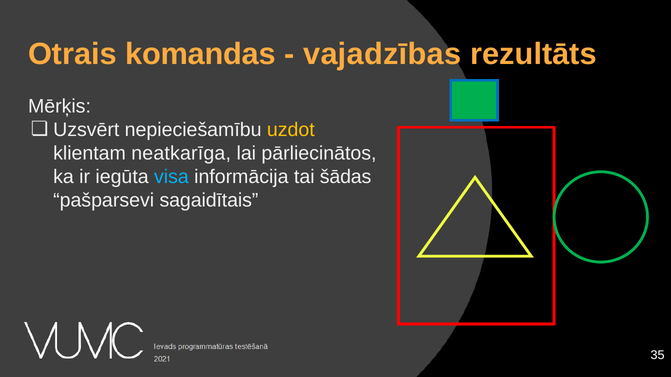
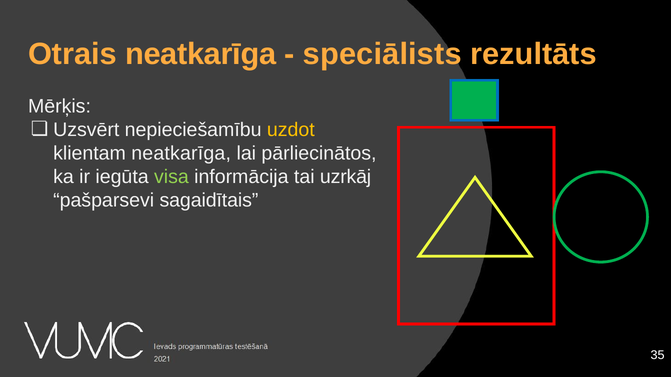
Otrais komandas: komandas -> neatkarīga
vajadzības: vajadzības -> speciālists
visa colour: light blue -> light green
šādas: šādas -> uzrkāj
